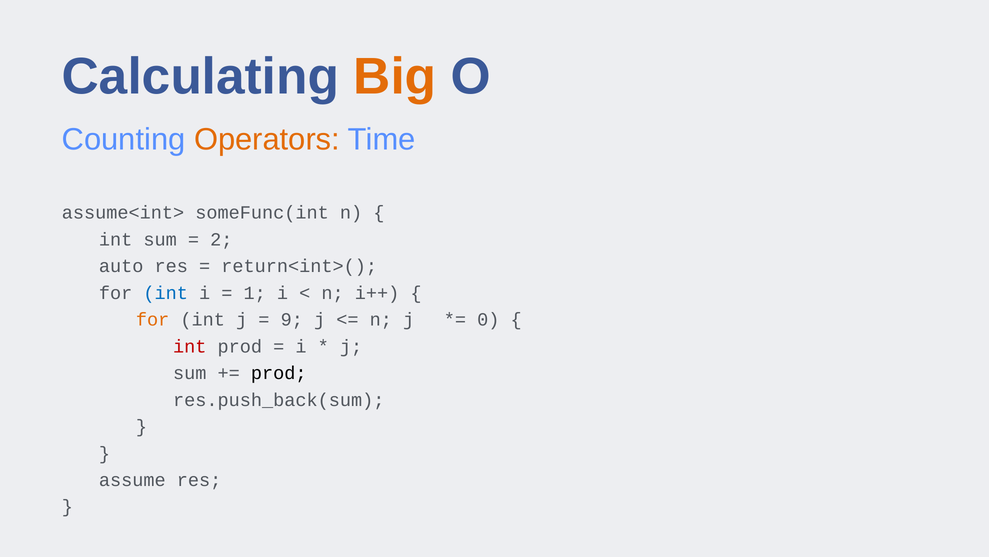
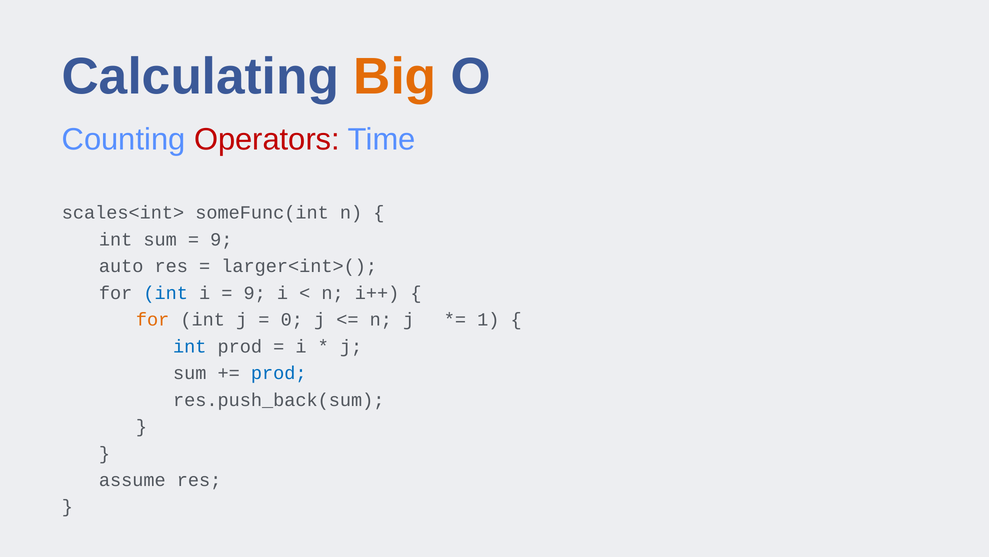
Operators colour: orange -> red
assume<int>: assume<int> -> scales<int>
2 at (221, 239): 2 -> 9
return<int>(: return<int>( -> larger<int>(
1 at (255, 293): 1 -> 9
9: 9 -> 0
0: 0 -> 1
int at (190, 346) colour: red -> blue
prod at (279, 373) colour: black -> blue
